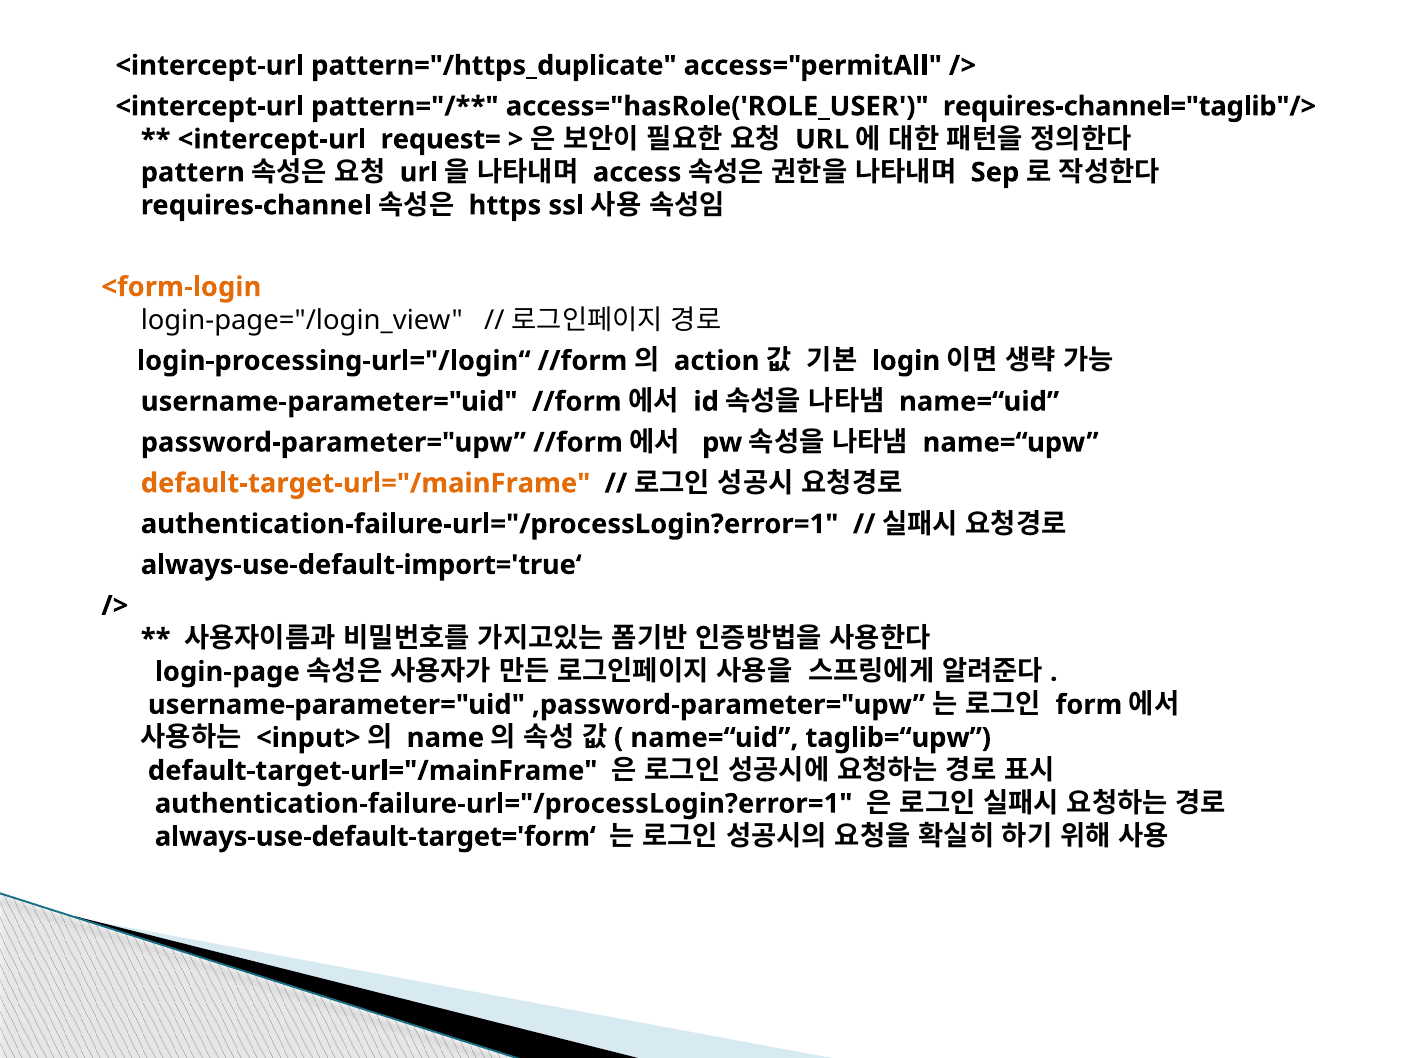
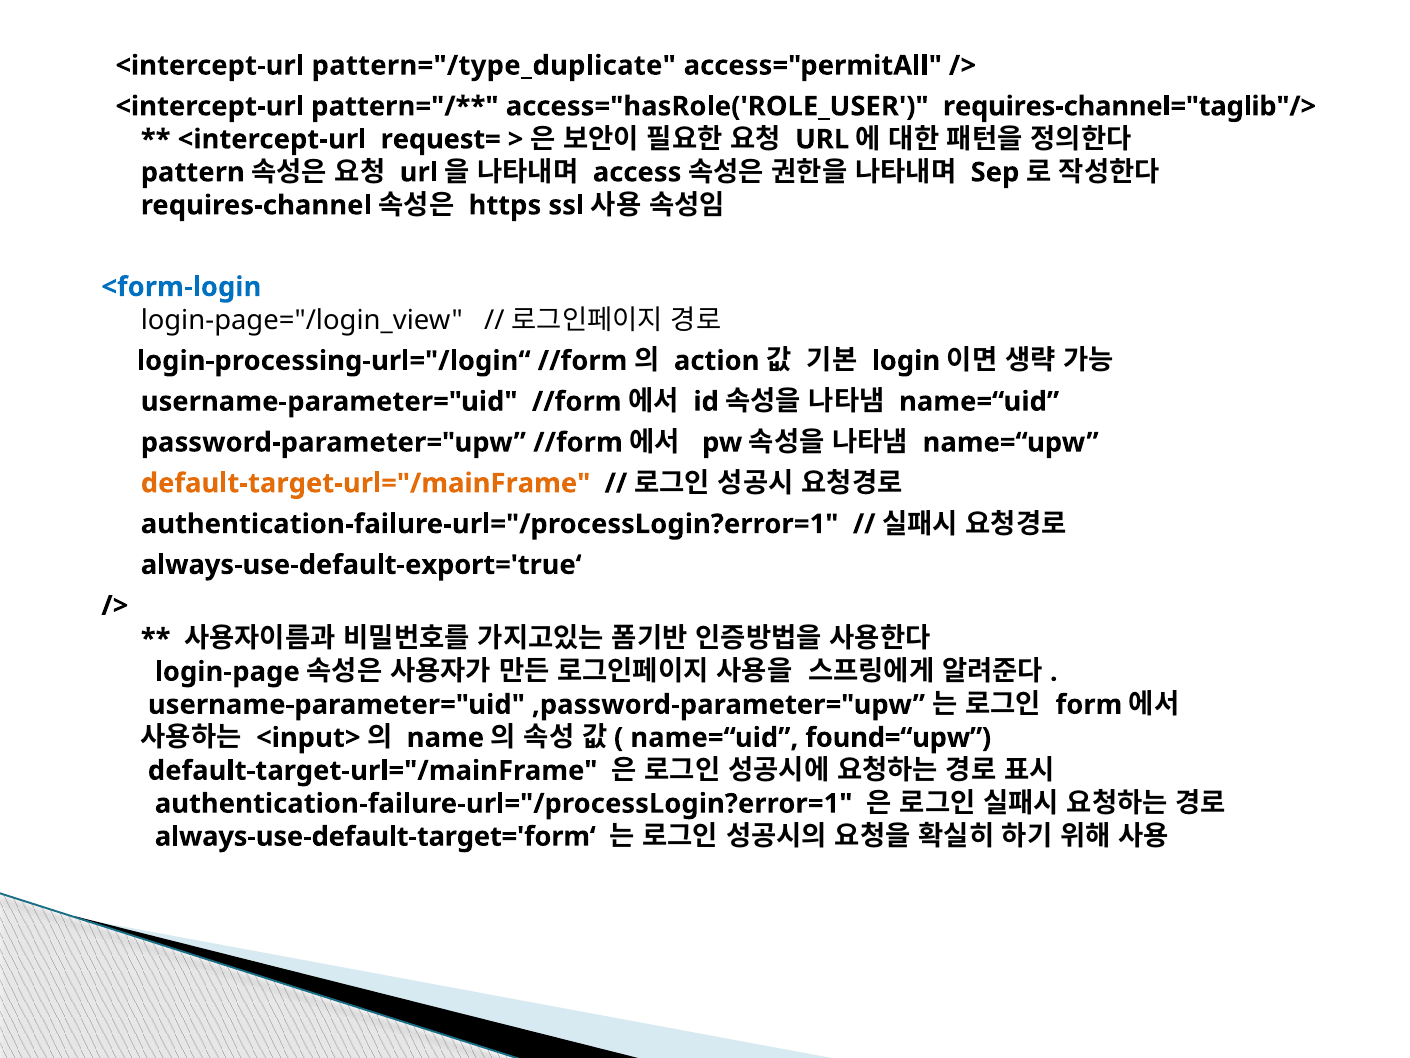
pattern="/https_duplicate: pattern="/https_duplicate -> pattern="/type_duplicate
<form-login colour: orange -> blue
always-use-default-import='true‘: always-use-default-import='true‘ -> always-use-default-export='true‘
taglib=“upw: taglib=“upw -> found=“upw
